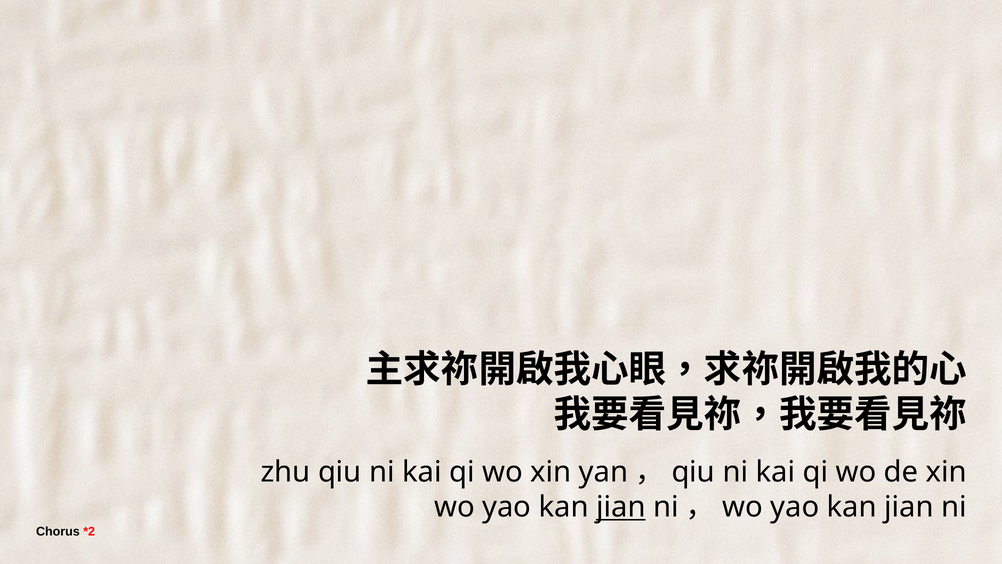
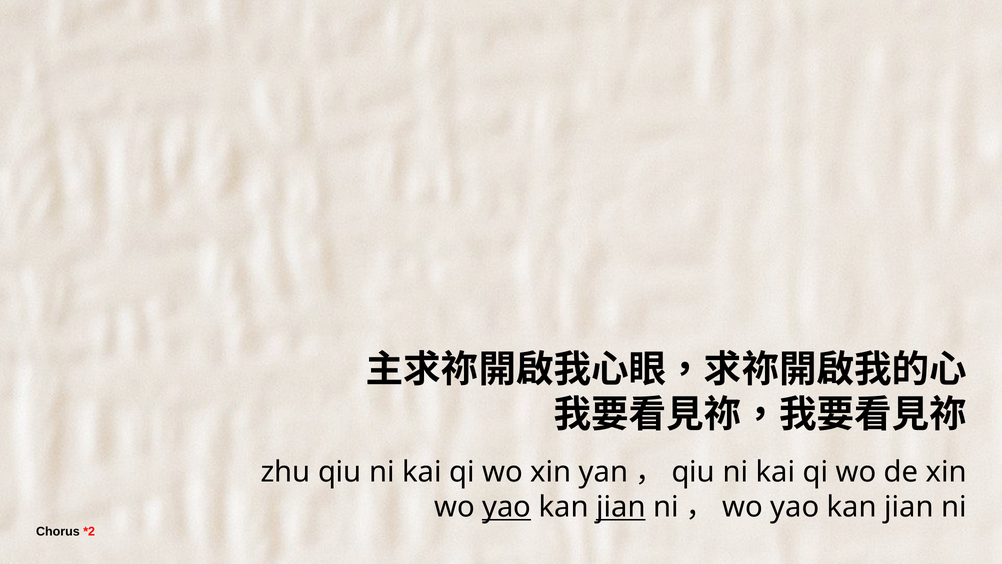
yao at (507, 507) underline: none -> present
